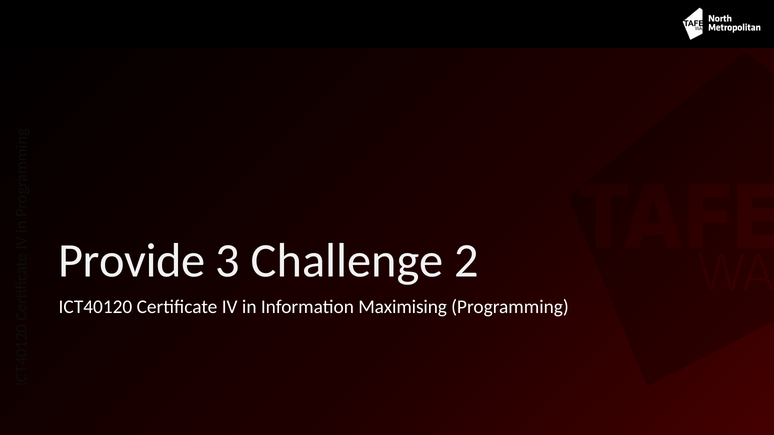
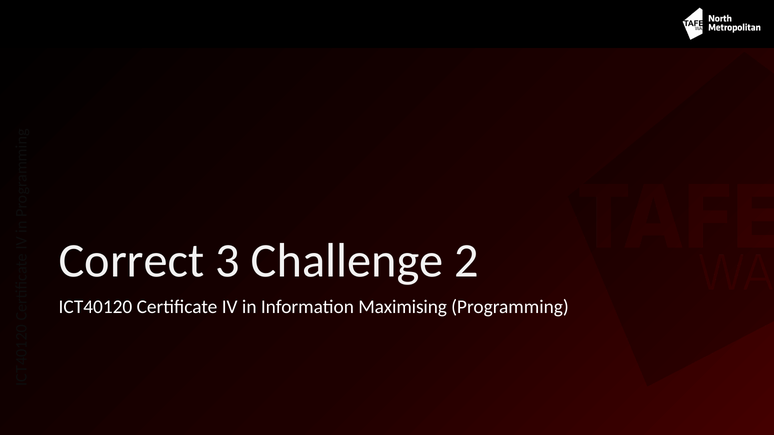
Provide: Provide -> Correct
